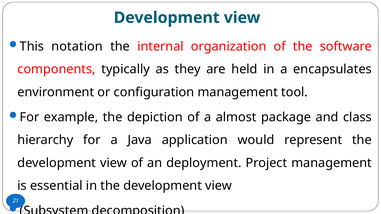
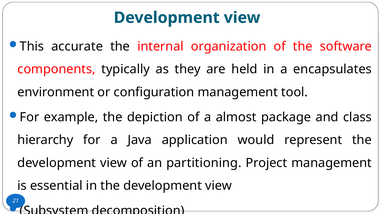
notation: notation -> accurate
deployment: deployment -> partitioning
